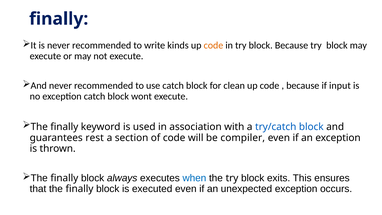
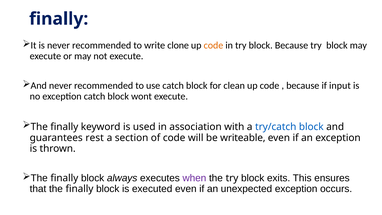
kinds: kinds -> clone
compiler: compiler -> writeable
when colour: blue -> purple
